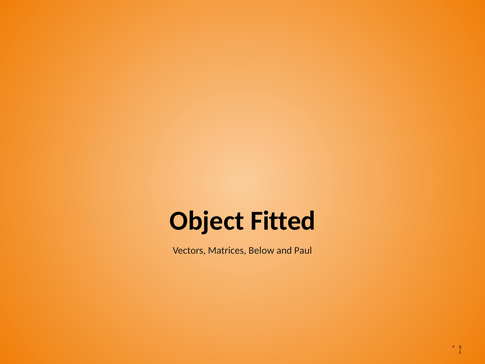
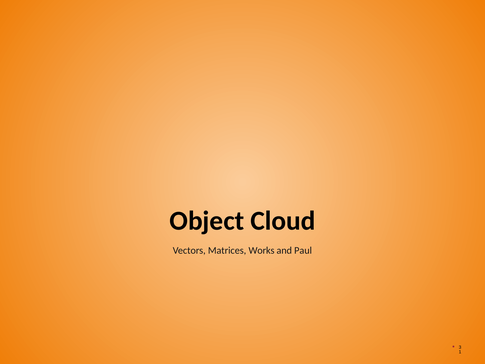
Fitted: Fitted -> Cloud
Below: Below -> Works
